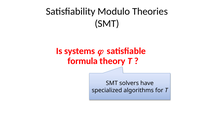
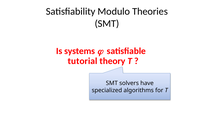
formula: formula -> tutorial
